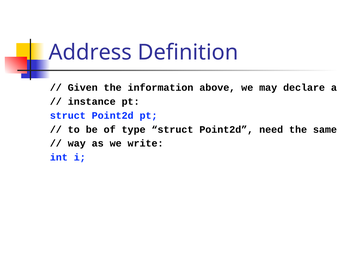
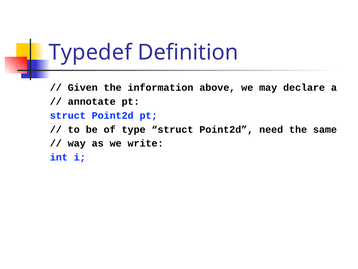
Address: Address -> Typedef
instance: instance -> annotate
